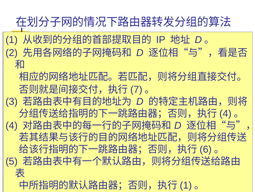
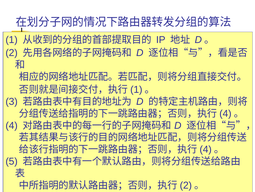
7 at (136, 89): 7 -> 1
6 at (206, 149): 6 -> 4
1 at (186, 185): 1 -> 2
